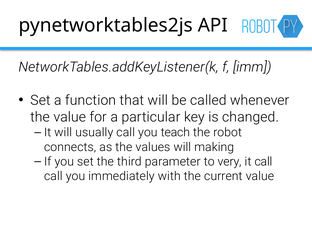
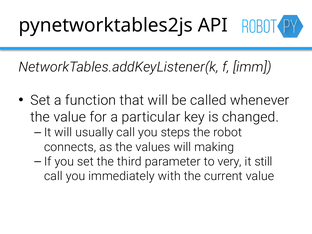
teach: teach -> steps
it call: call -> still
